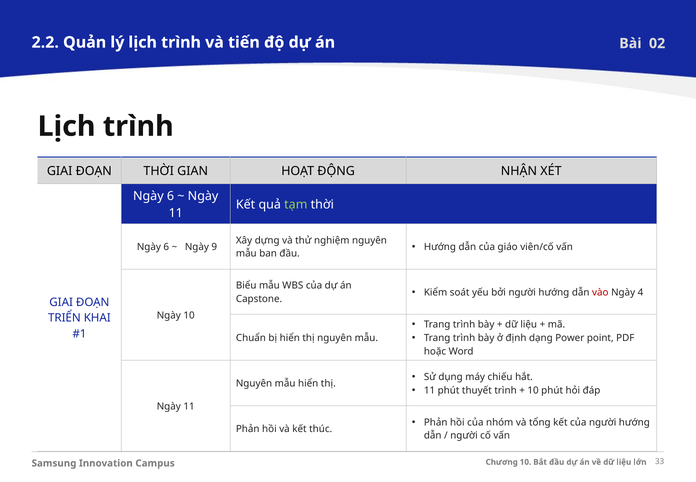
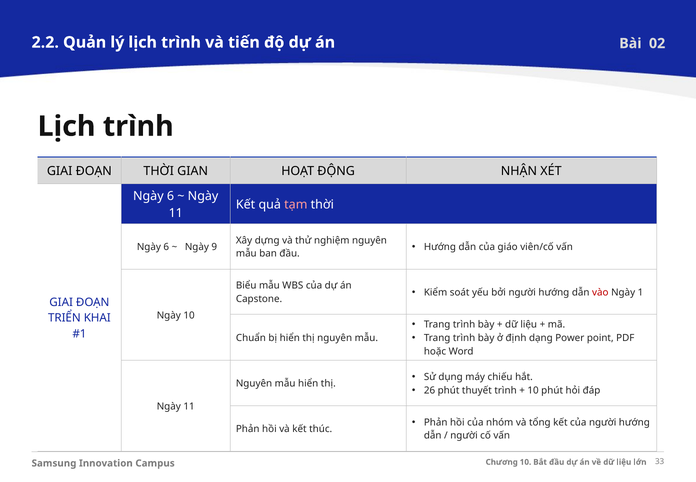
tạm colour: light green -> pink
4: 4 -> 1
11 at (430, 390): 11 -> 26
